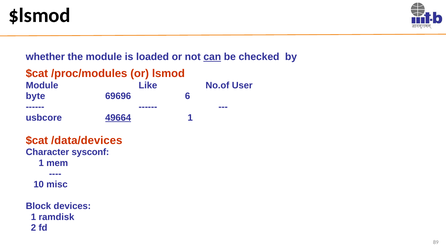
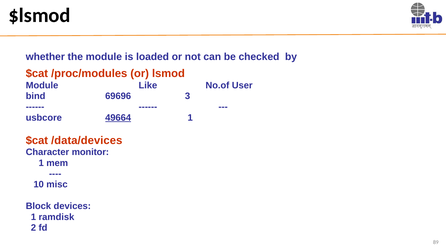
can underline: present -> none
byte: byte -> bind
6: 6 -> 3
sysconf: sysconf -> monitor
